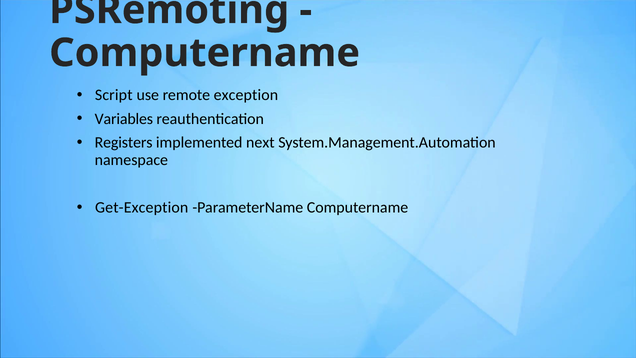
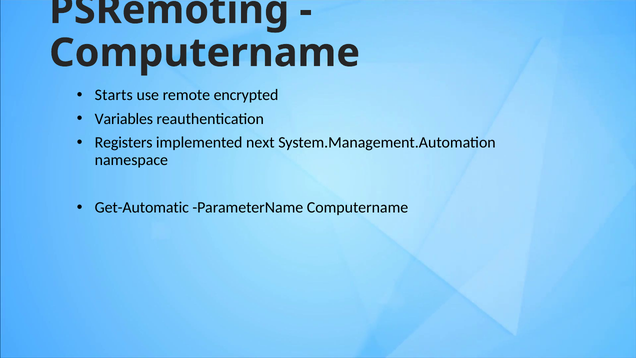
Script: Script -> Starts
exception: exception -> encrypted
Get-Exception: Get-Exception -> Get-Automatic
